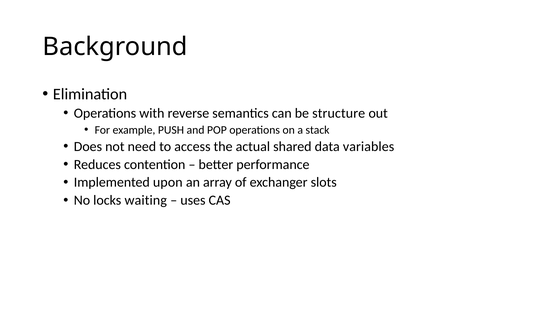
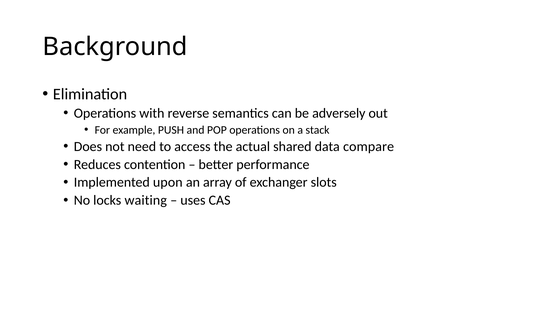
structure: structure -> adversely
variables: variables -> compare
